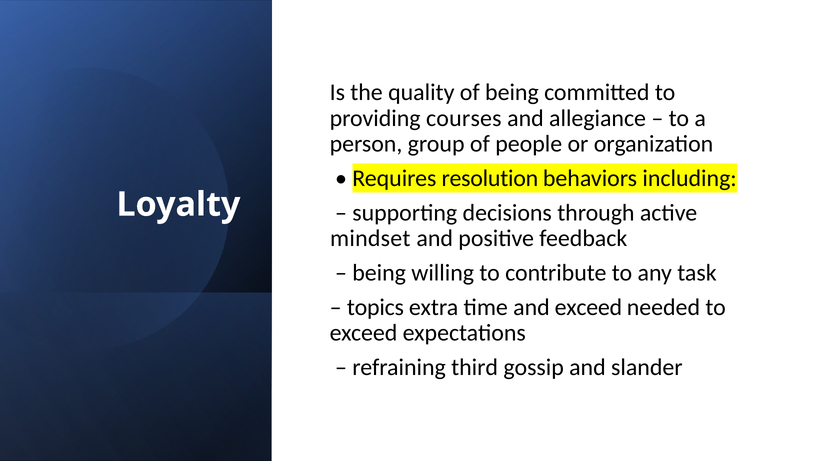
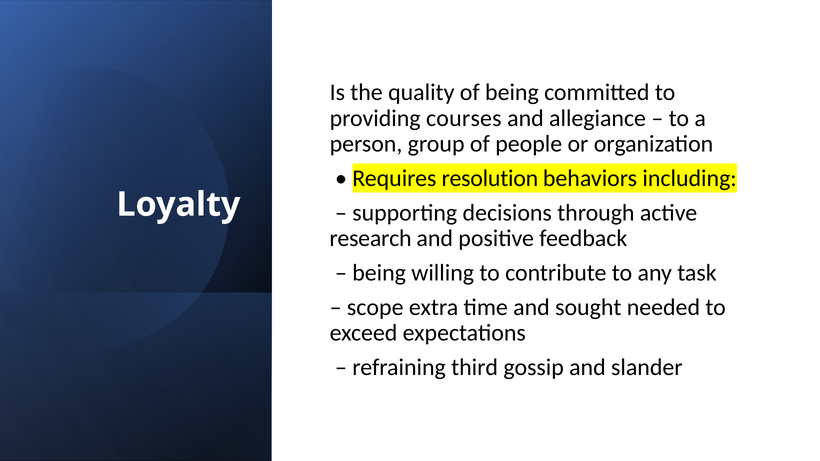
mindset: mindset -> research
topics: topics -> scope
and exceed: exceed -> sought
